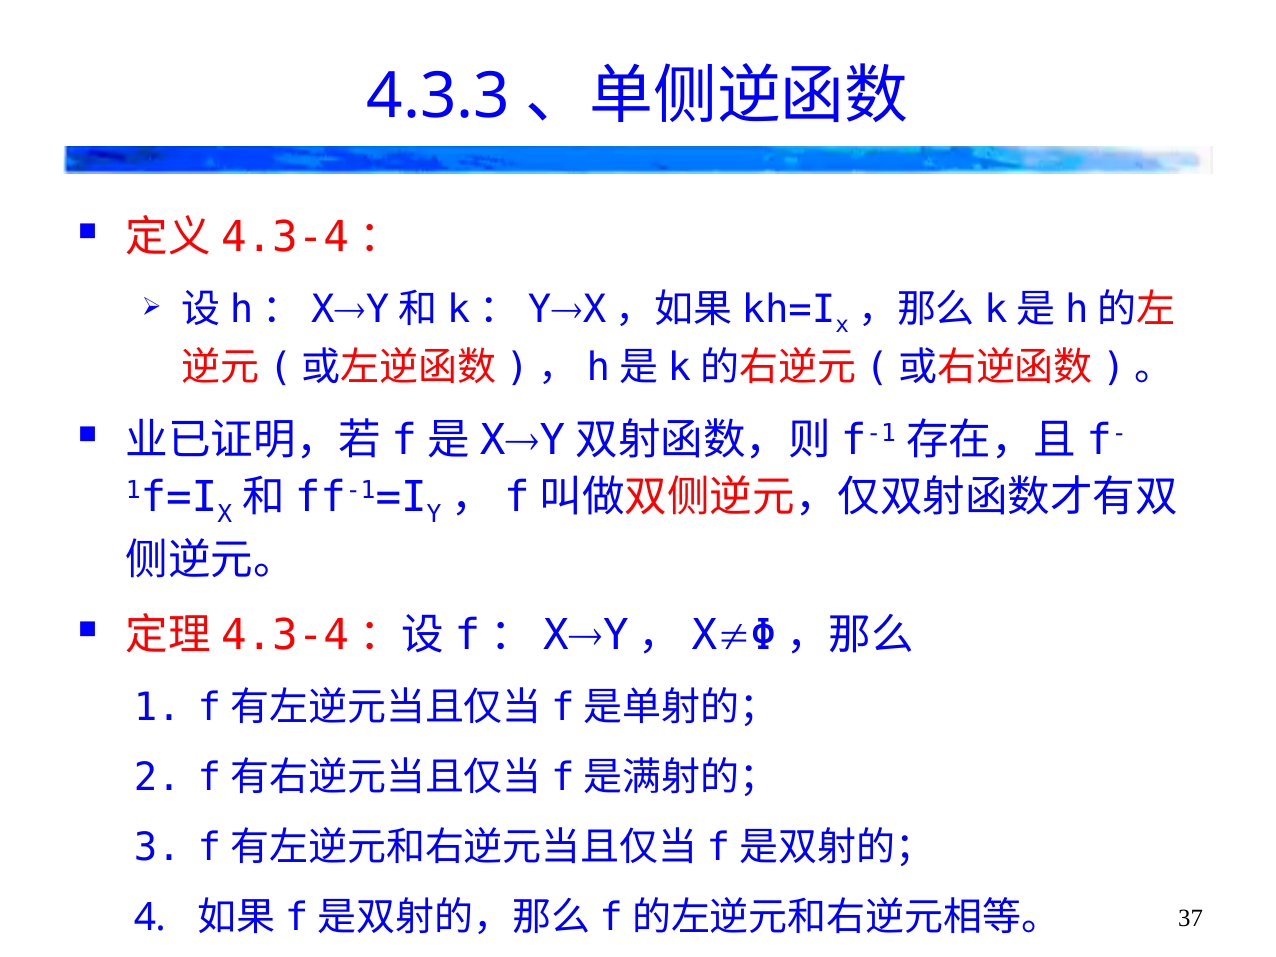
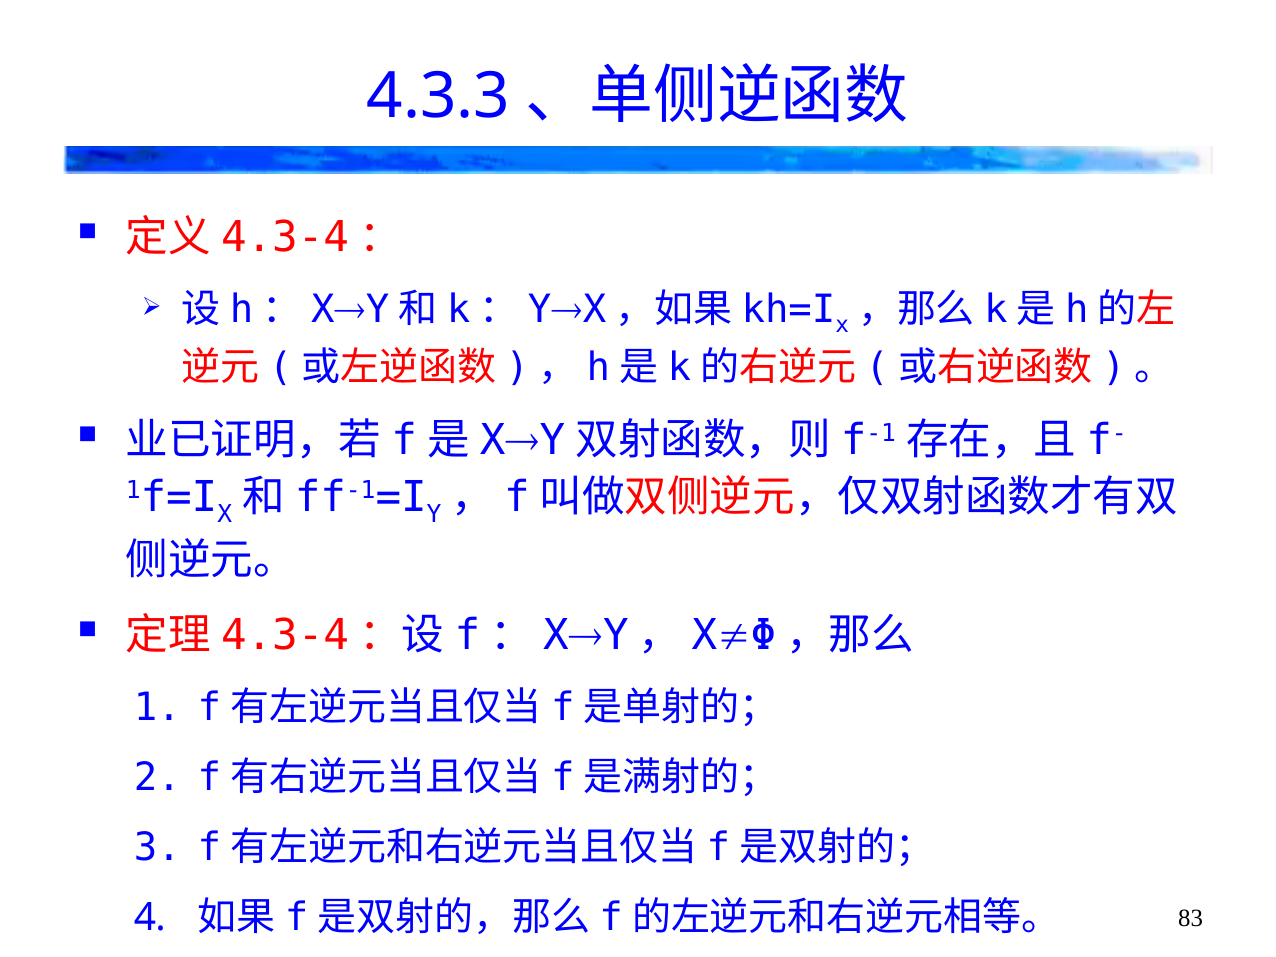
37: 37 -> 83
